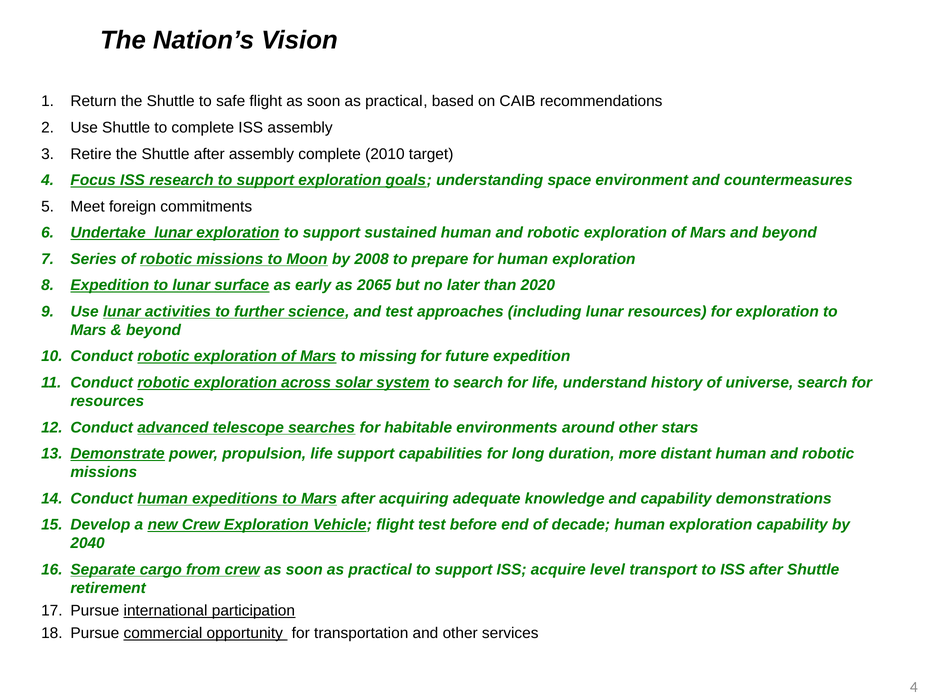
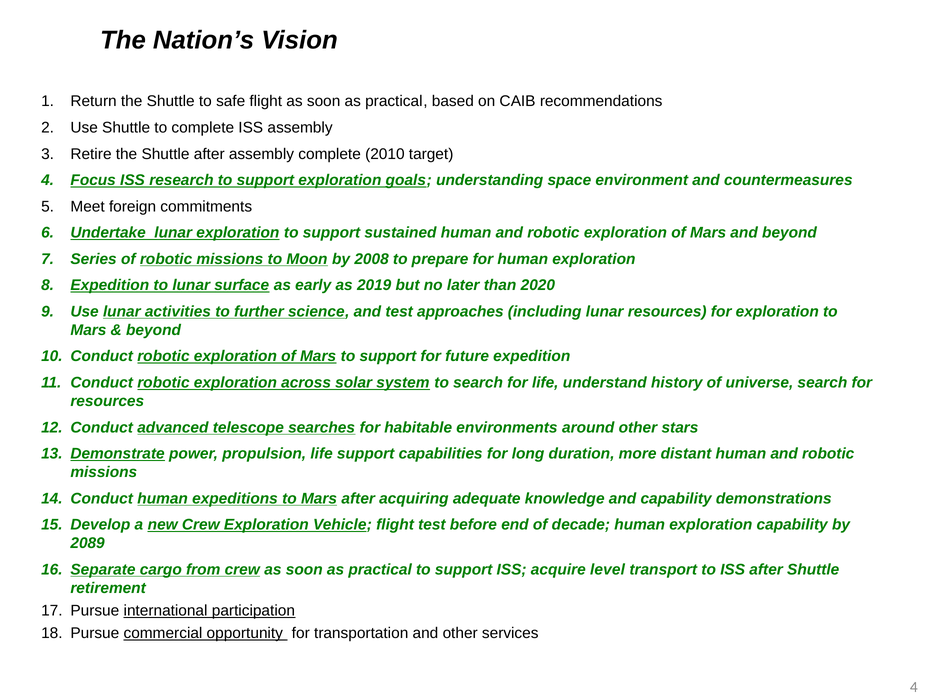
2065: 2065 -> 2019
Mars to missing: missing -> support
2040: 2040 -> 2089
